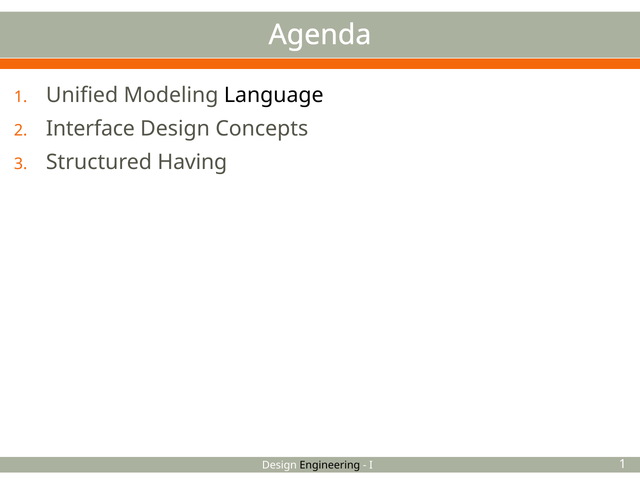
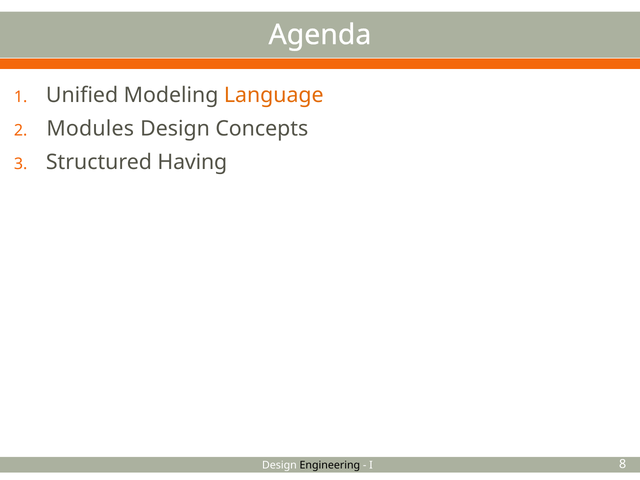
Language colour: black -> orange
Interface: Interface -> Modules
I 1: 1 -> 8
